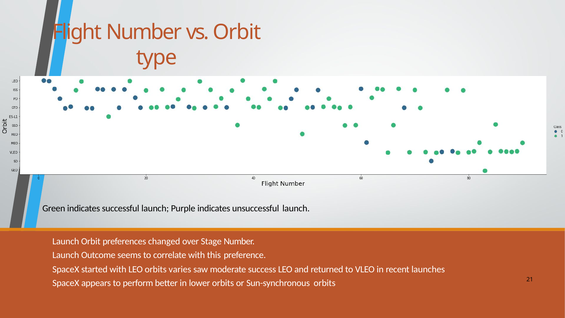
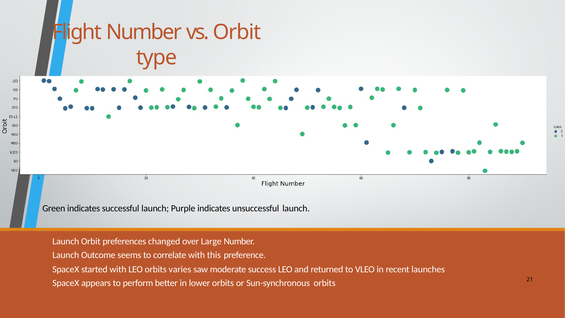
Stage: Stage -> Large
